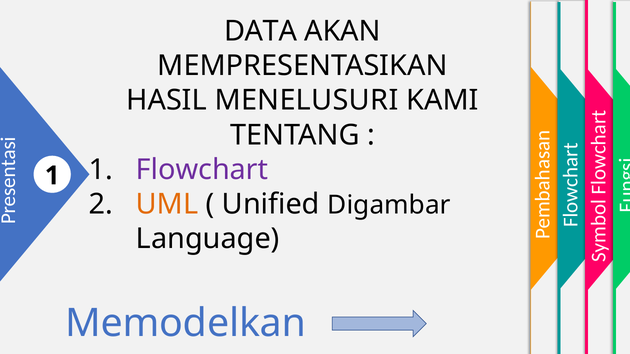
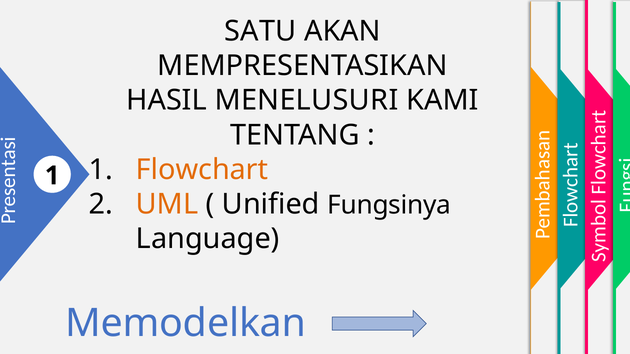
DATA: DATA -> SATU
Flowchart colour: purple -> orange
Digambar: Digambar -> Fungsinya
